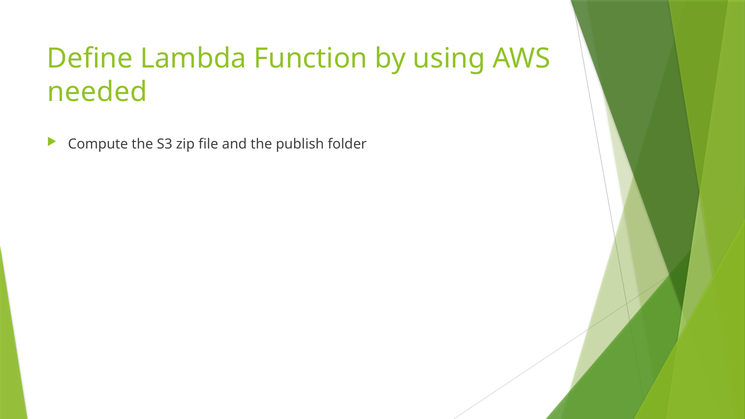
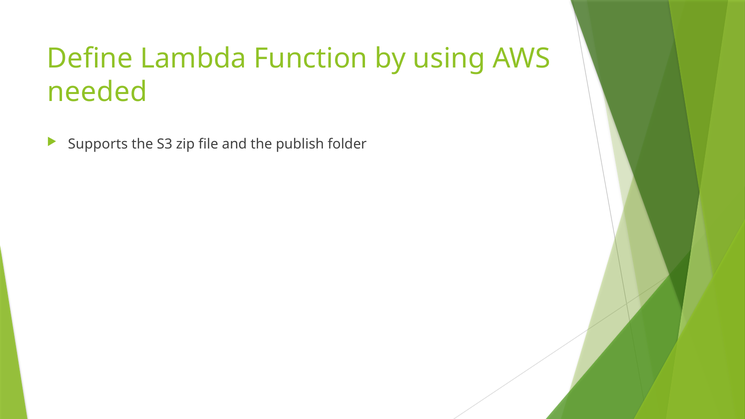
Compute: Compute -> Supports
